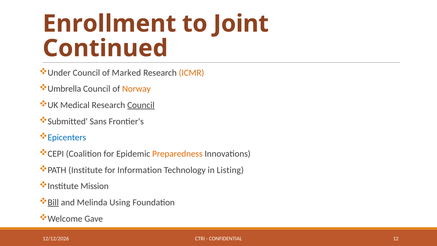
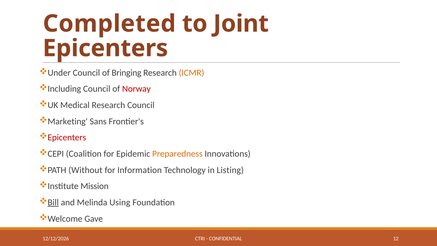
Enrollment: Enrollment -> Completed
Continued at (105, 48): Continued -> Epicenters
Marked: Marked -> Bringing
Umbrella: Umbrella -> Including
Norway colour: orange -> red
Council at (141, 105) underline: present -> none
Submitted: Submitted -> Marketing
Epicenters at (67, 137) colour: blue -> red
PATH Institute: Institute -> Without
